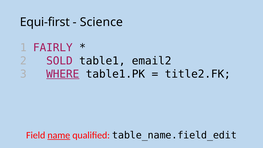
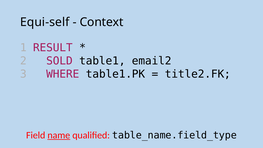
Equi-first: Equi-first -> Equi-self
Science: Science -> Context
FAIRLY: FAIRLY -> RESULT
WHERE underline: present -> none
table_name.field_edit: table_name.field_edit -> table_name.field_type
